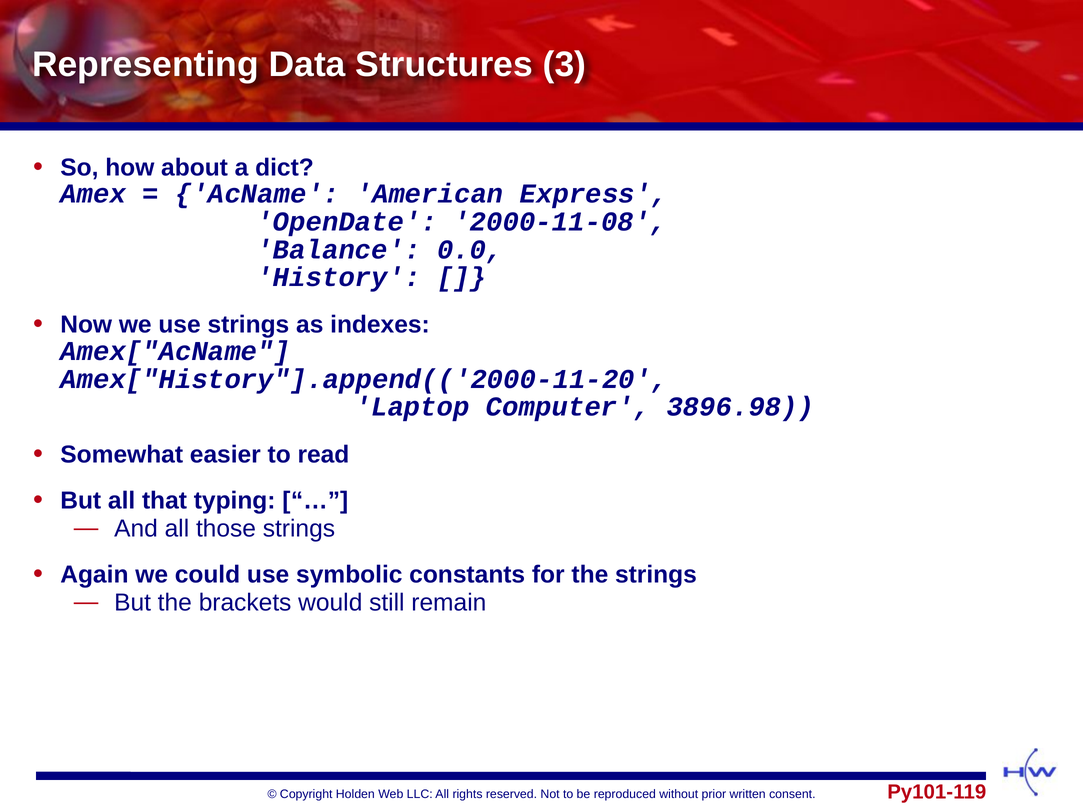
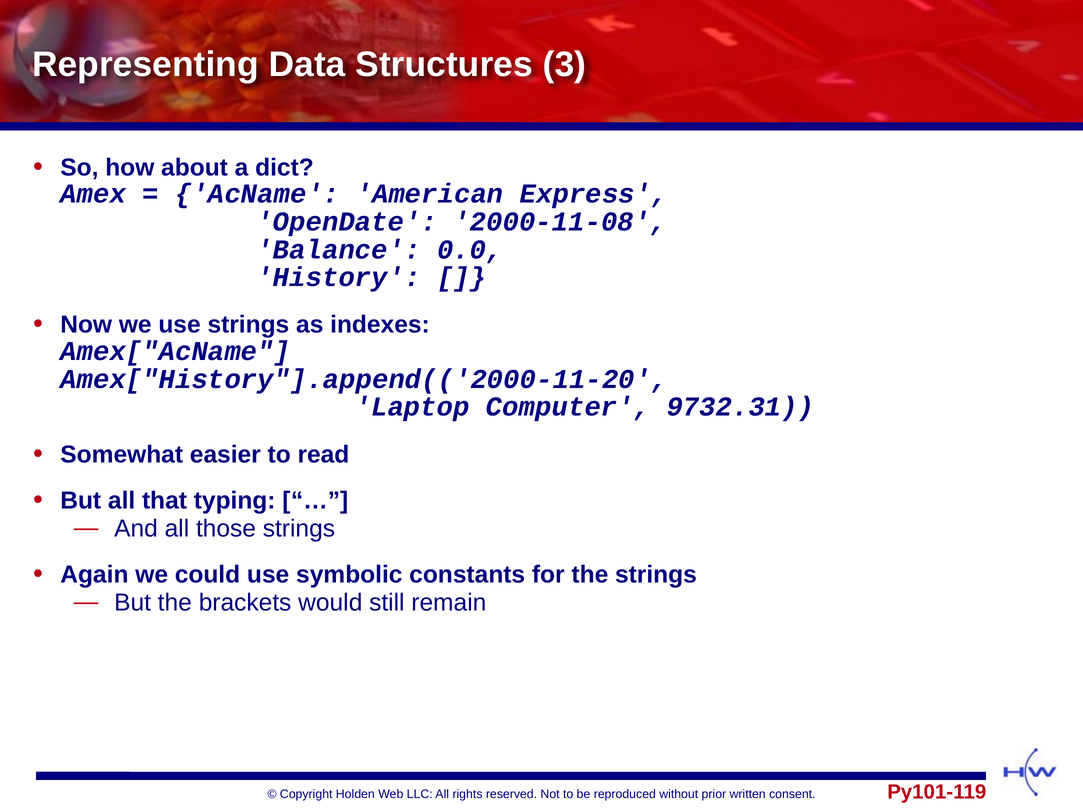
3896.98: 3896.98 -> 9732.31
